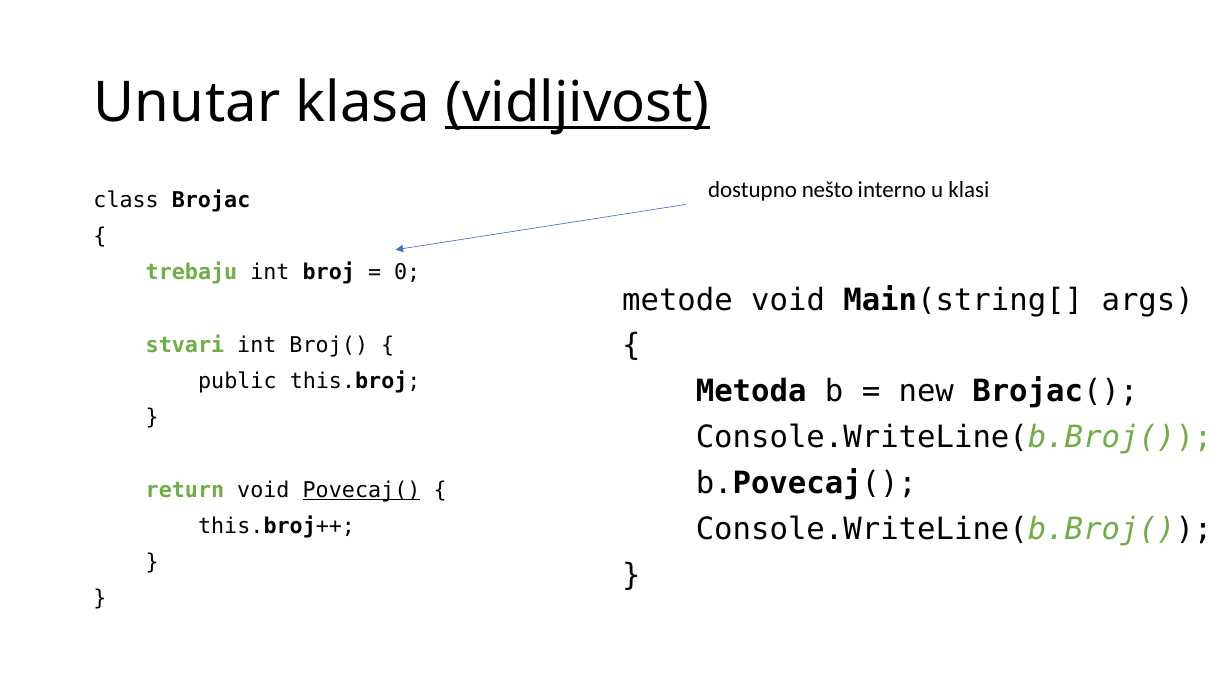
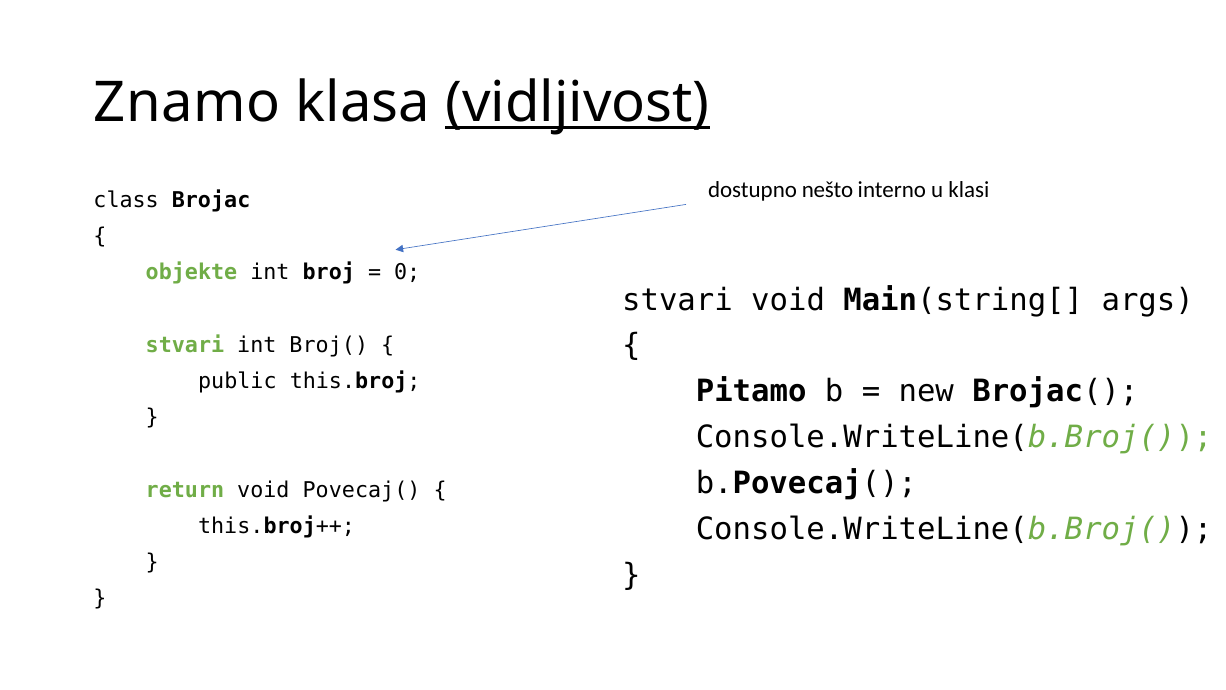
Unutar: Unutar -> Znamo
trebaju: trebaju -> objekte
metode at (677, 300): metode -> stvari
Metoda: Metoda -> Pitamo
Povecaj( underline: present -> none
